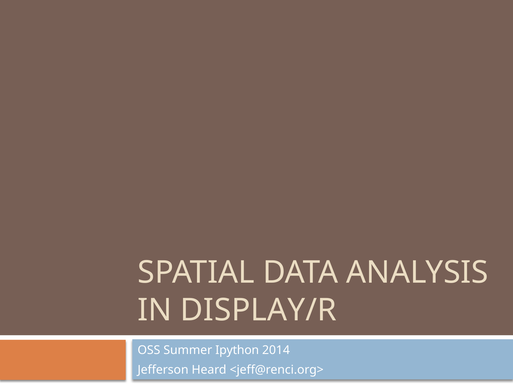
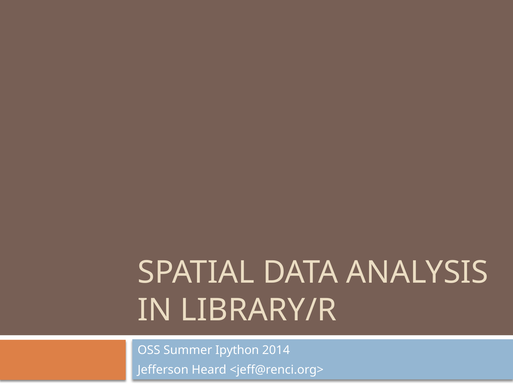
DISPLAY/R: DISPLAY/R -> LIBRARY/R
